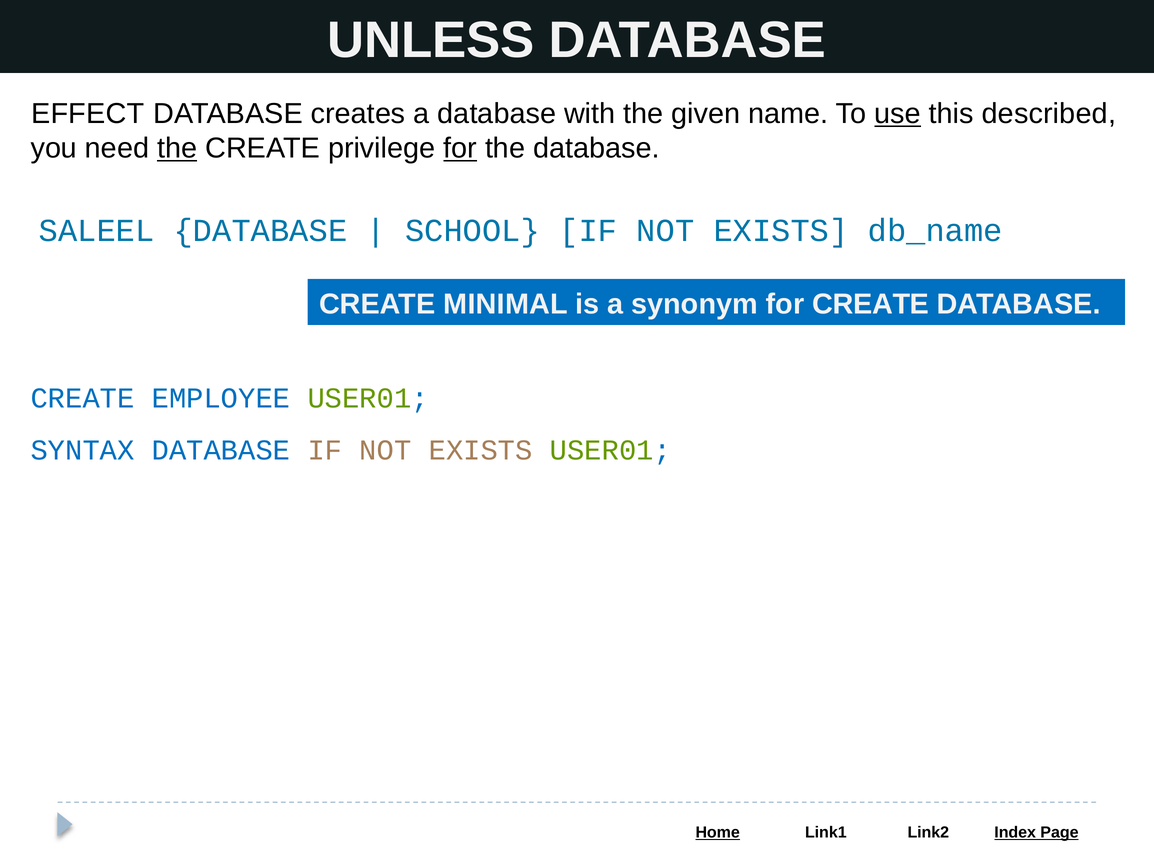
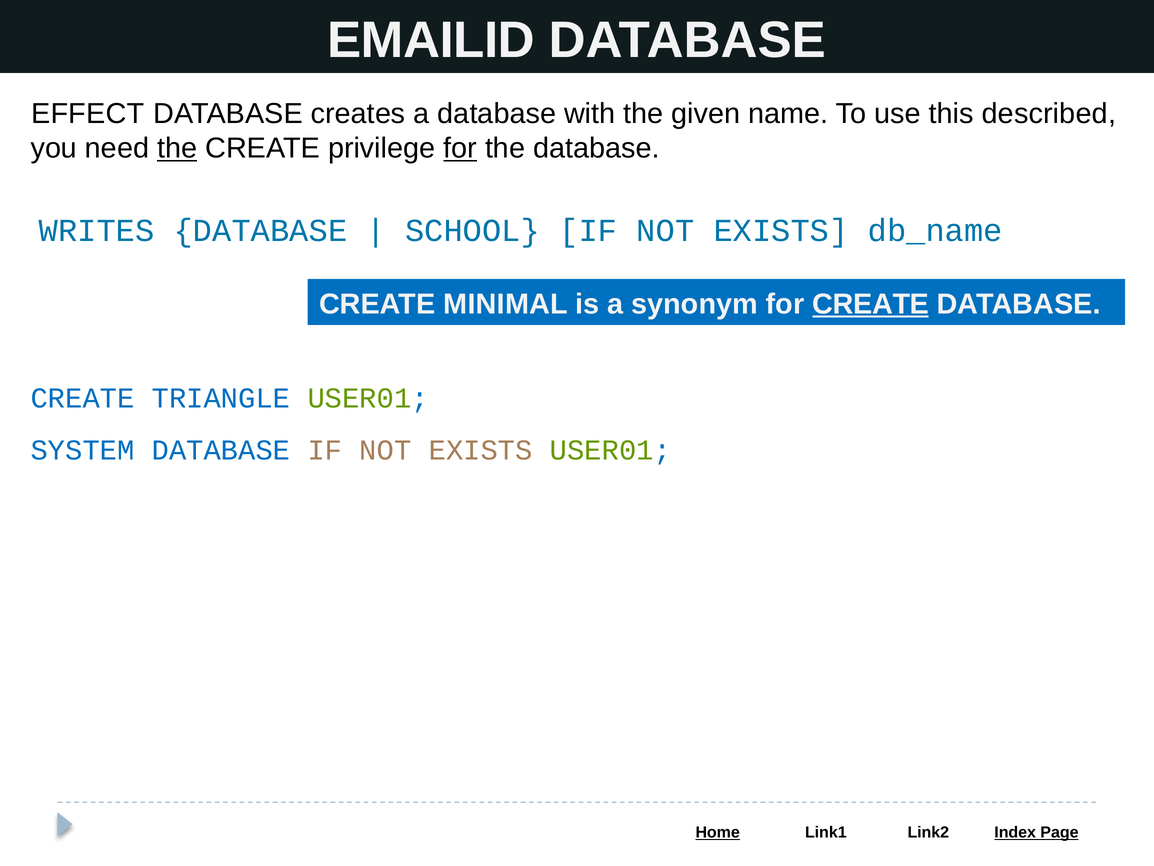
UNLESS: UNLESS -> EMAILID
use underline: present -> none
SALEEL: SALEEL -> WRITES
CREATE at (871, 304) underline: none -> present
EMPLOYEE: EMPLOYEE -> TRIANGLE
SYNTAX: SYNTAX -> SYSTEM
